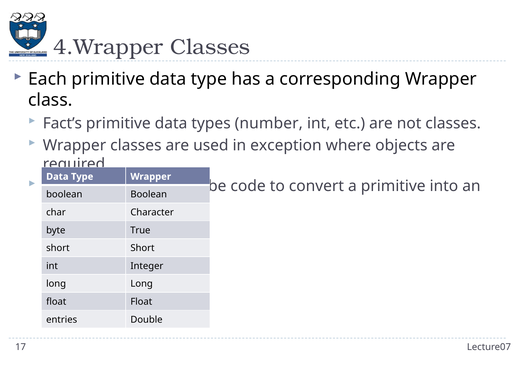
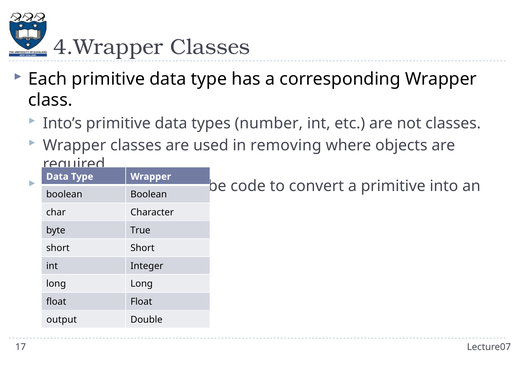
Fact’s: Fact’s -> Into’s
exception: exception -> removing
entries: entries -> output
